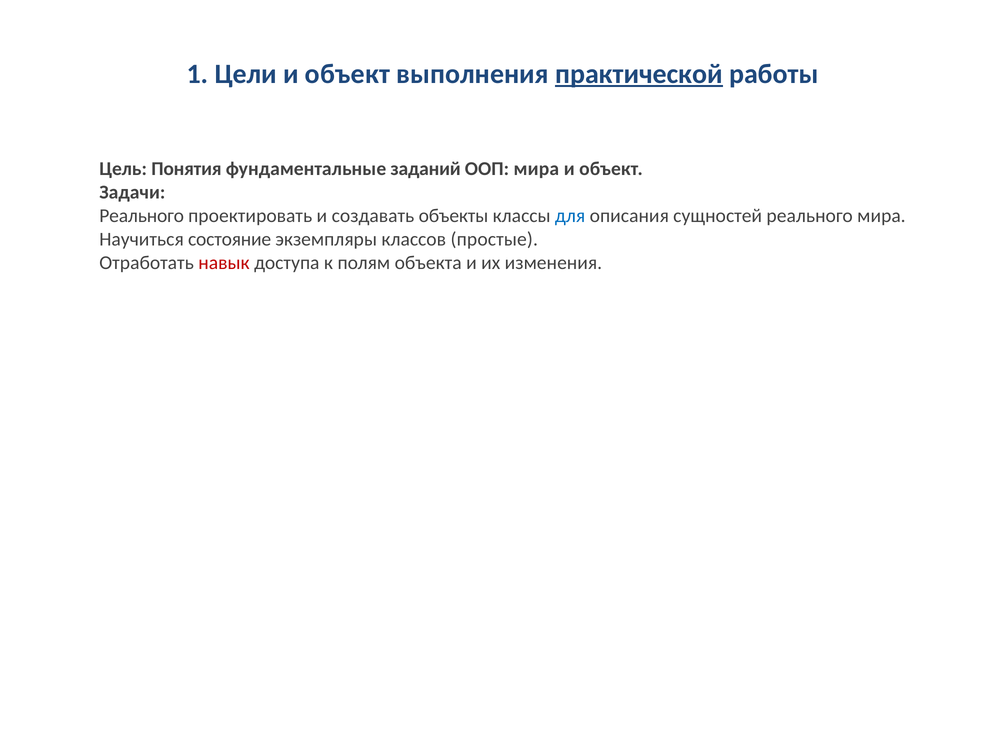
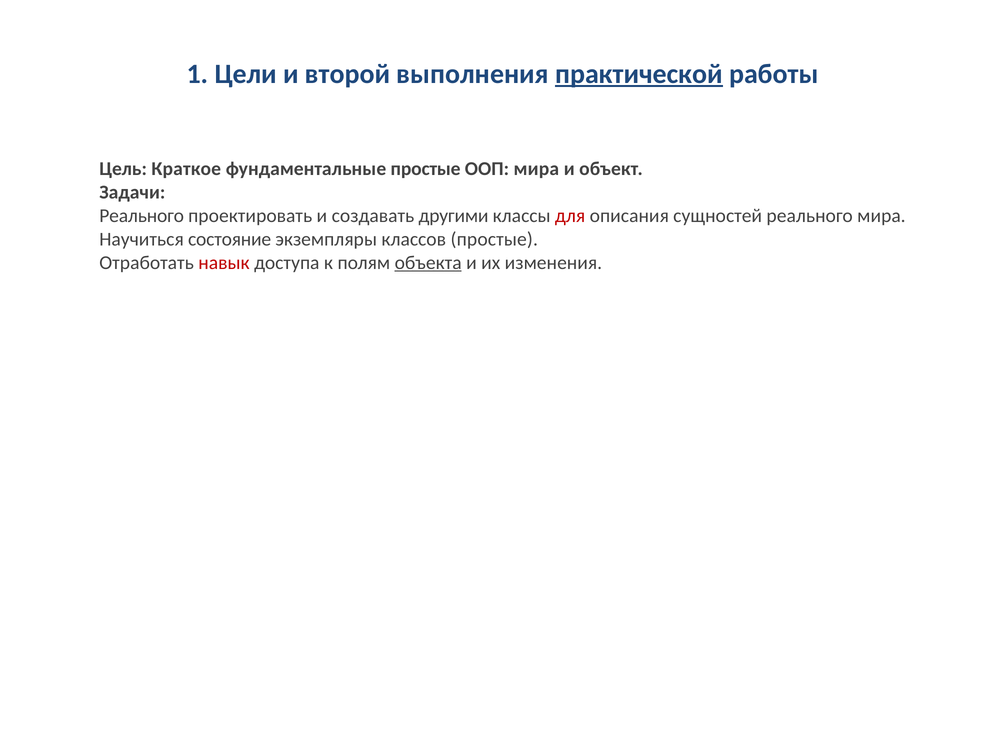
Цели и объект: объект -> второй
Понятия: Понятия -> Краткое
фундаментальные заданий: заданий -> простые
объекты: объекты -> другими
для colour: blue -> red
объекта underline: none -> present
